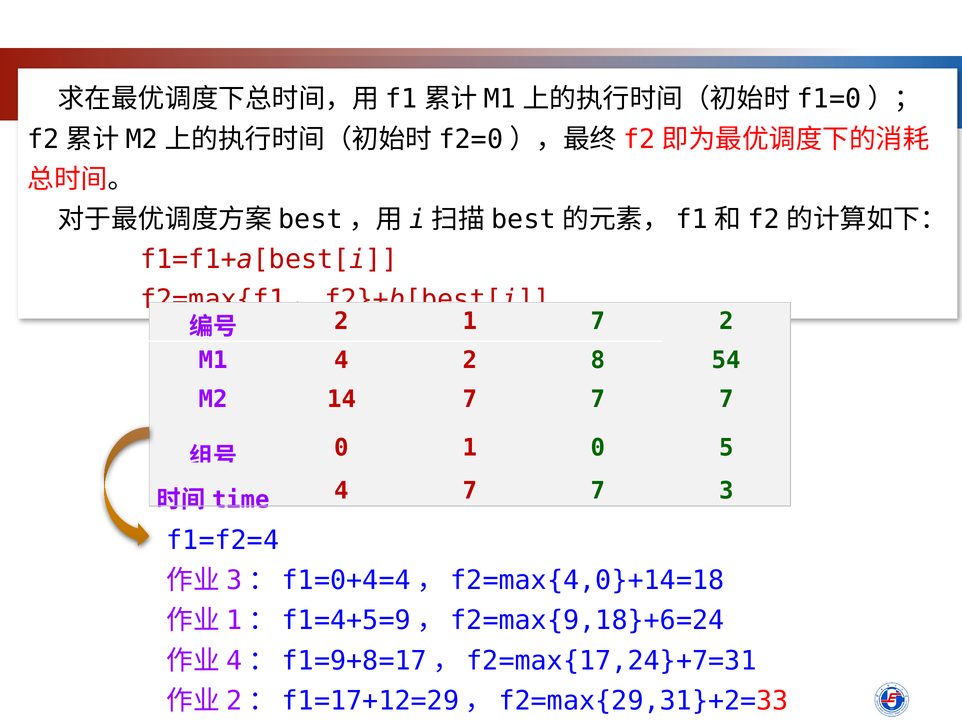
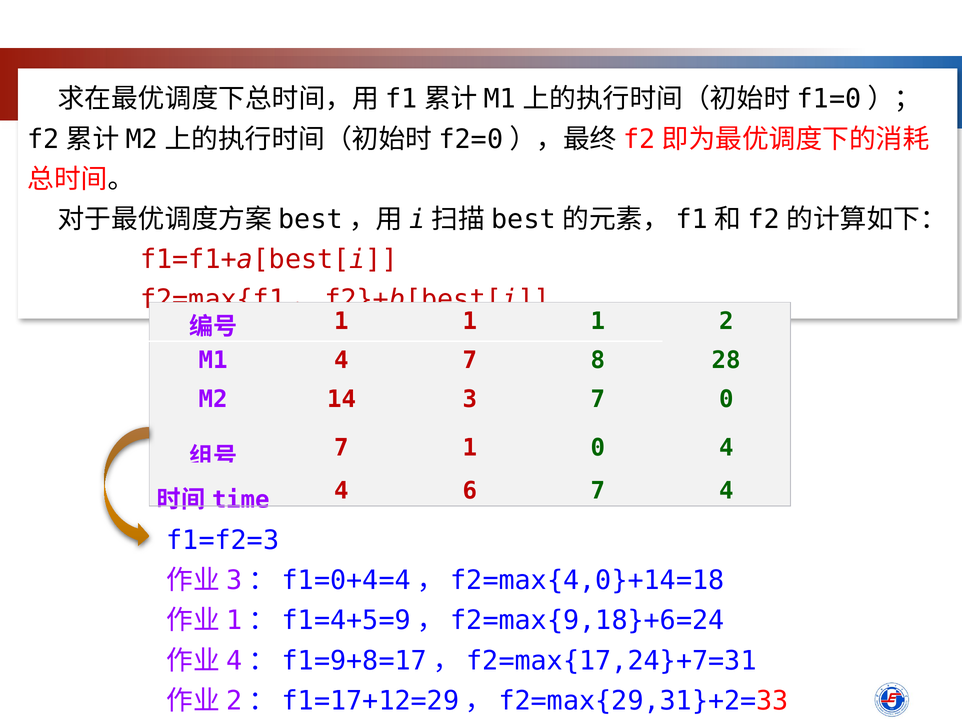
2 at (342, 321): 2 -> 1
7 at (598, 321): 7 -> 1
4 2: 2 -> 7
54: 54 -> 28
14 7: 7 -> 3
7 at (726, 399): 7 -> 0
0 at (342, 447): 0 -> 7
0 5: 5 -> 4
4 7: 7 -> 6
7 3: 3 -> 4
f1=f2=4: f1=f2=4 -> f1=f2=3
